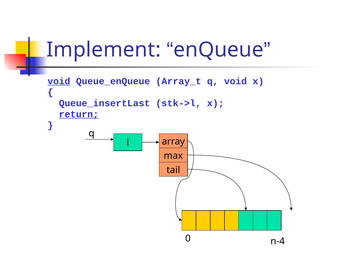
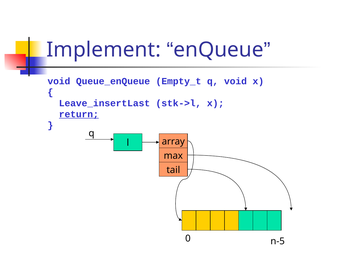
void at (59, 81) underline: present -> none
Array_t: Array_t -> Empty_t
Queue_insertLast: Queue_insertLast -> Leave_insertLast
n-4: n-4 -> n-5
